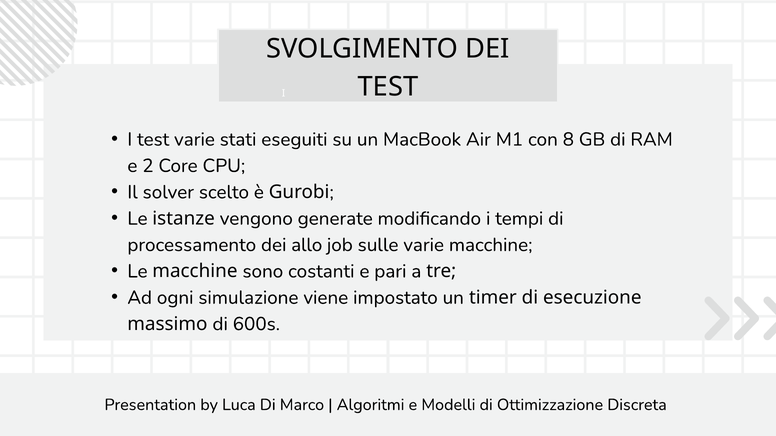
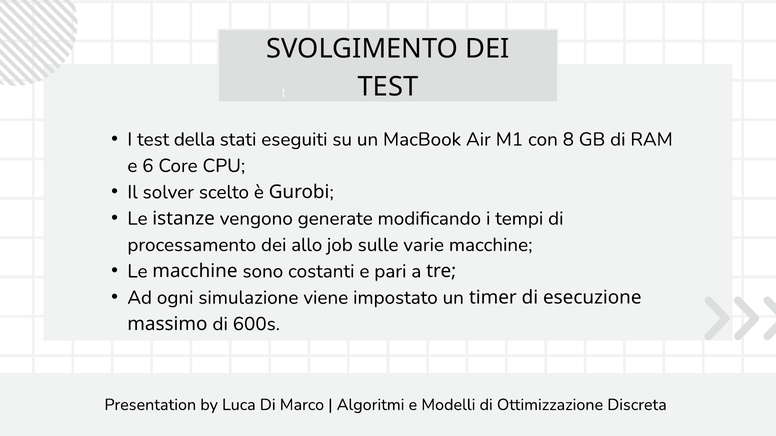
test varie: varie -> della
2: 2 -> 6
